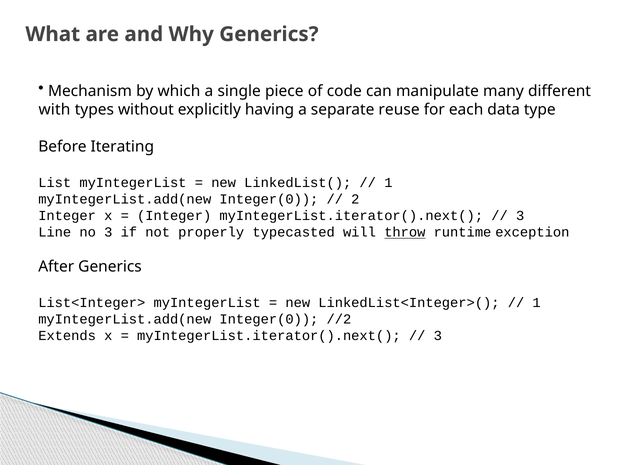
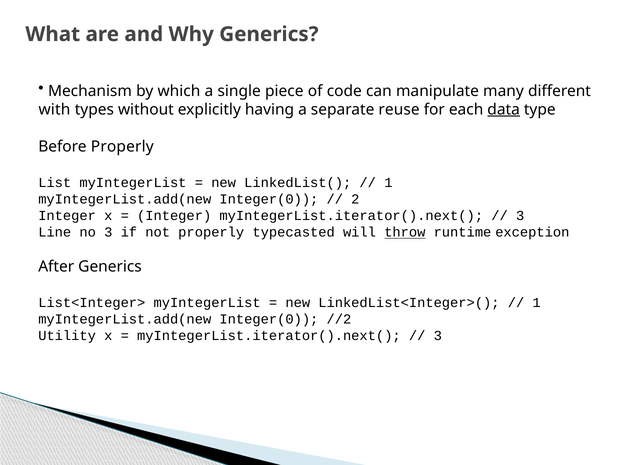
data underline: none -> present
Before Iterating: Iterating -> Properly
Extends: Extends -> Utility
